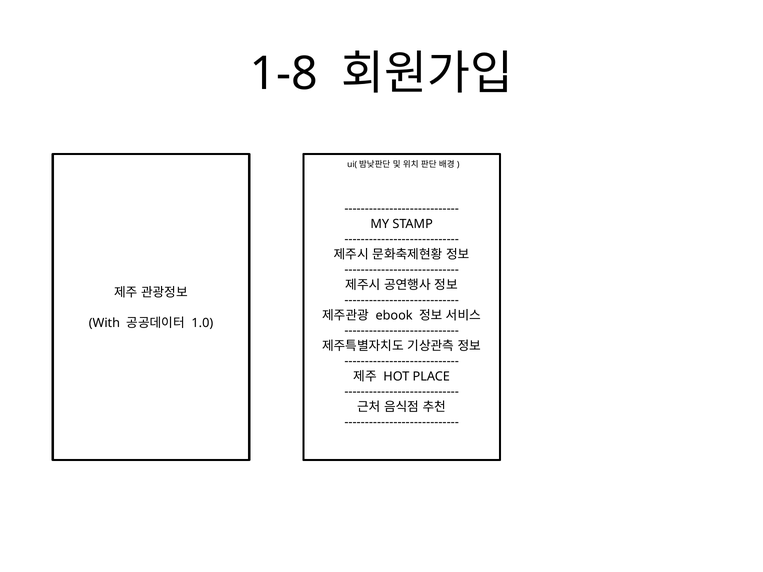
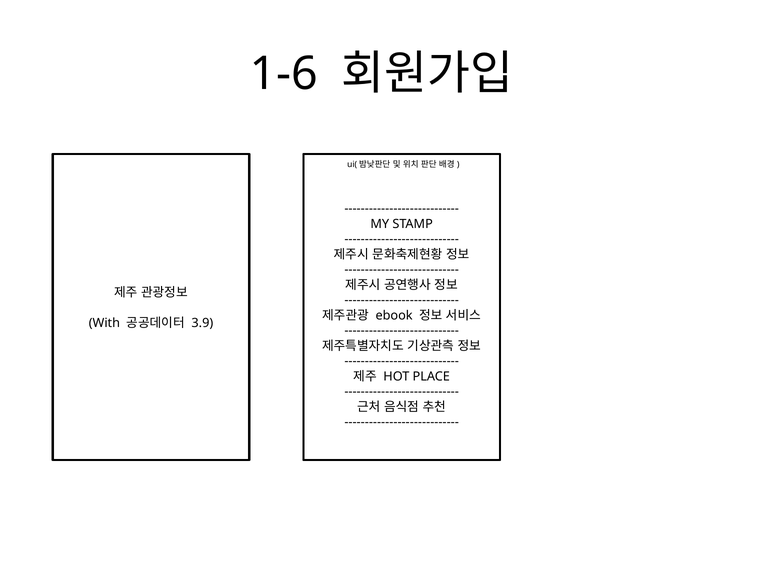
1-8: 1-8 -> 1-6
1.0: 1.0 -> 3.9
